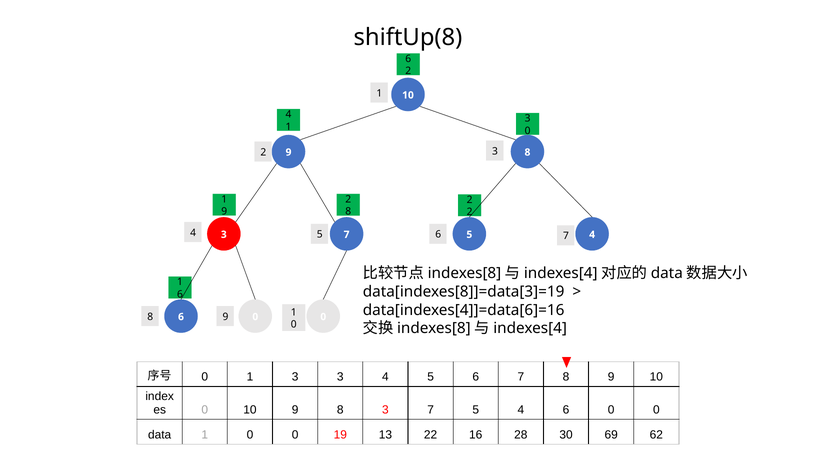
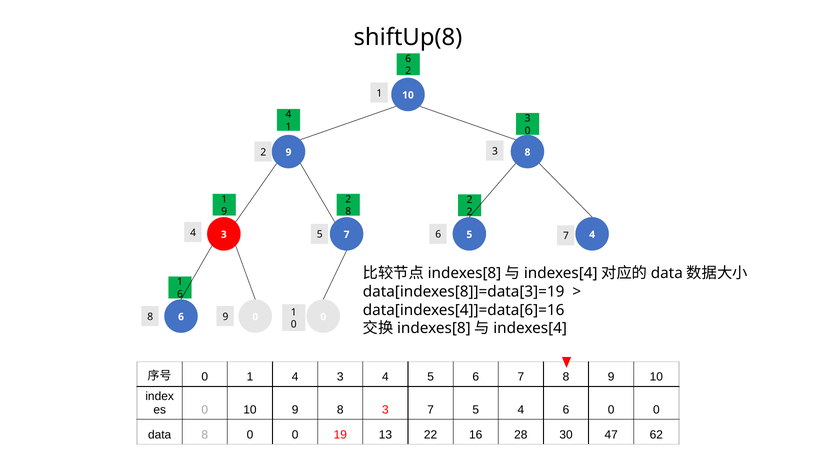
0 1 3: 3 -> 4
data 1: 1 -> 8
69: 69 -> 47
